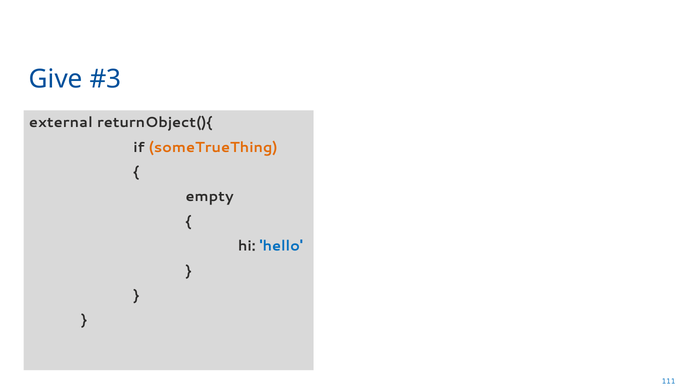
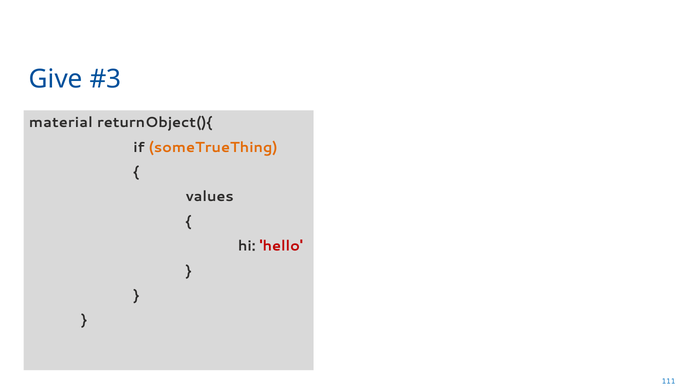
external: external -> material
empty: empty -> values
hello colour: blue -> red
